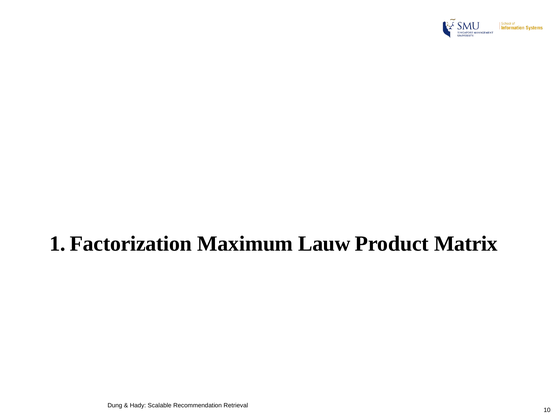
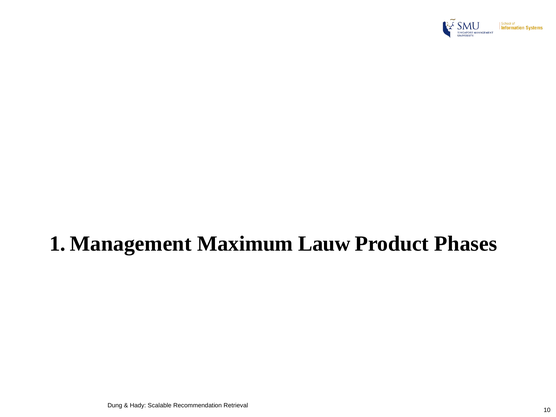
Factorization: Factorization -> Management
Matrix: Matrix -> Phases
